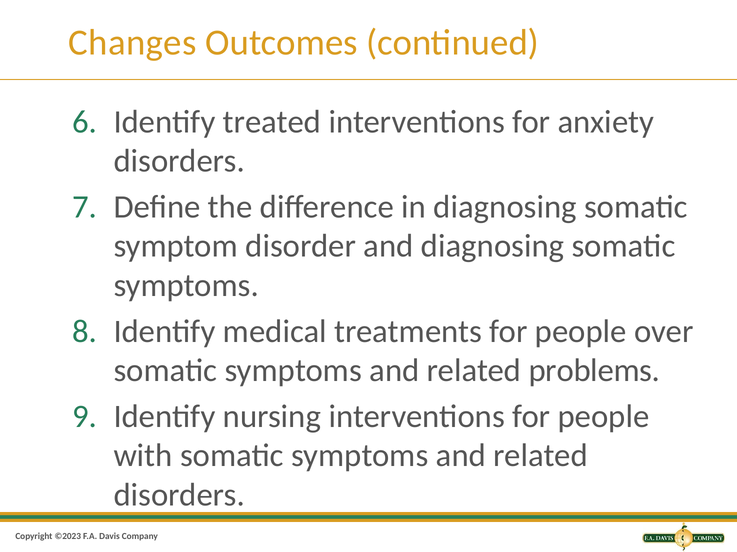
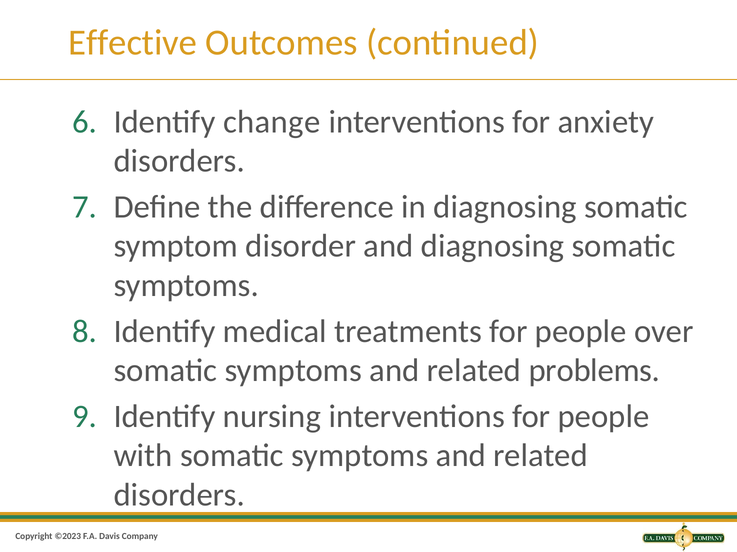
Changes: Changes -> Effective
treated: treated -> change
